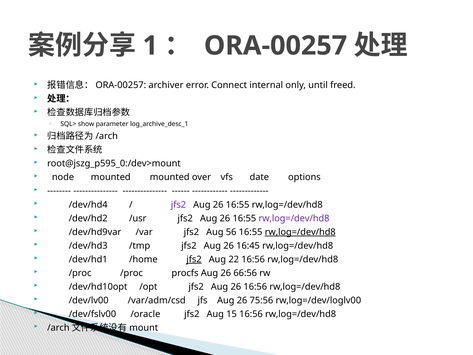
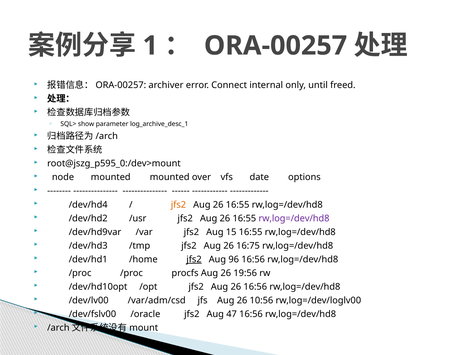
jfs2 at (178, 204) colour: purple -> orange
56: 56 -> 15
rw,log=/dev/hd8 at (300, 232) underline: present -> none
16:45: 16:45 -> 16:75
22: 22 -> 96
66:56: 66:56 -> 19:56
75:56: 75:56 -> 10:56
15: 15 -> 47
